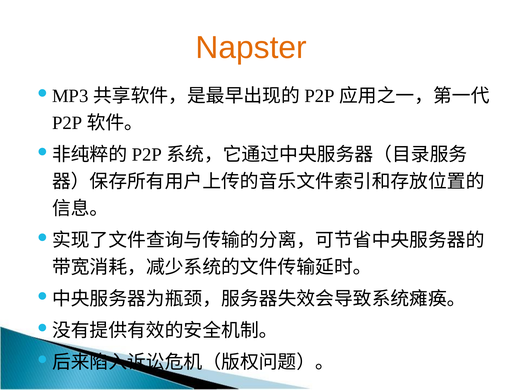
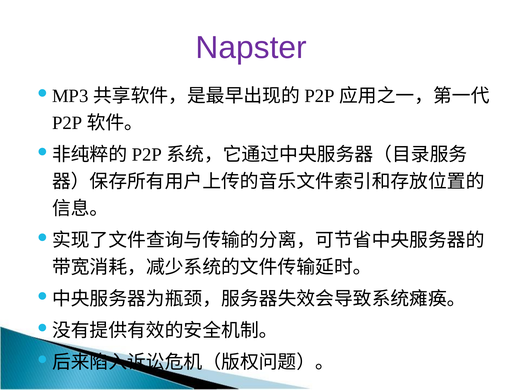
Napster colour: orange -> purple
